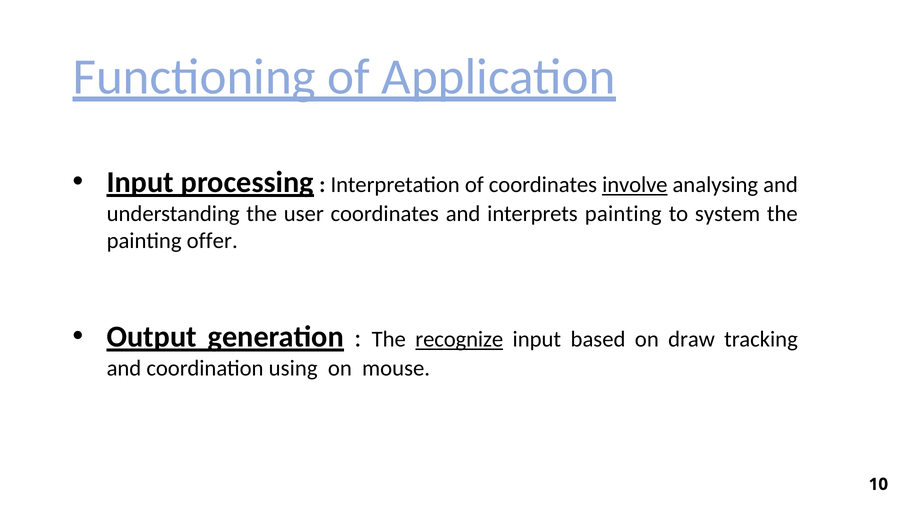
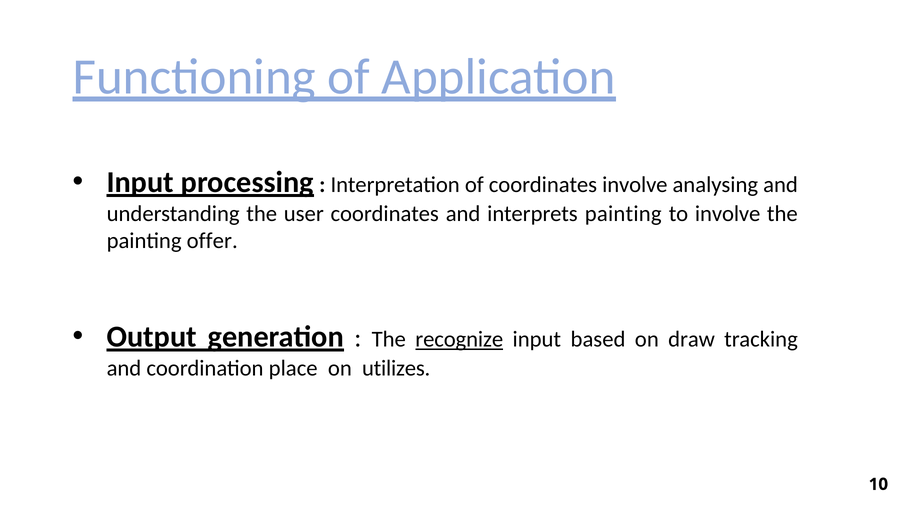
involve at (635, 185) underline: present -> none
to system: system -> involve
using: using -> place
mouse: mouse -> utilizes
